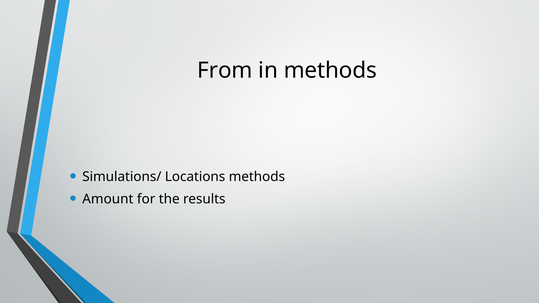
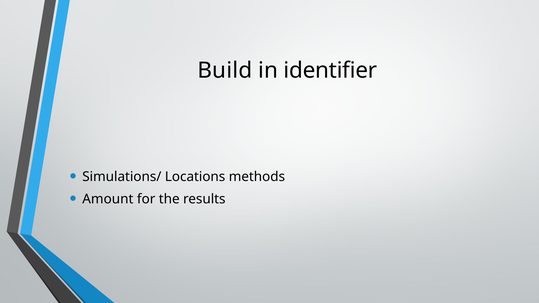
From: From -> Build
in methods: methods -> identifier
